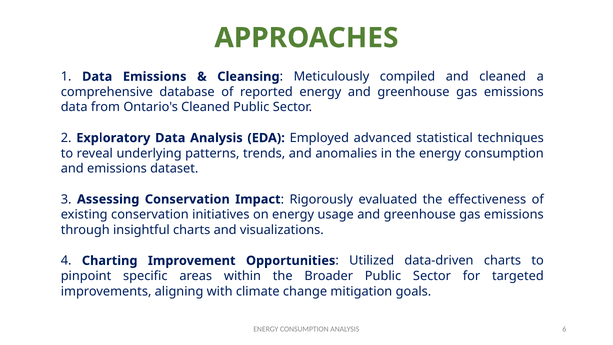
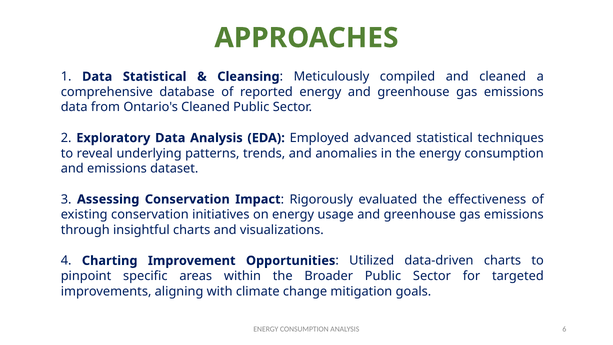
Data Emissions: Emissions -> Statistical
